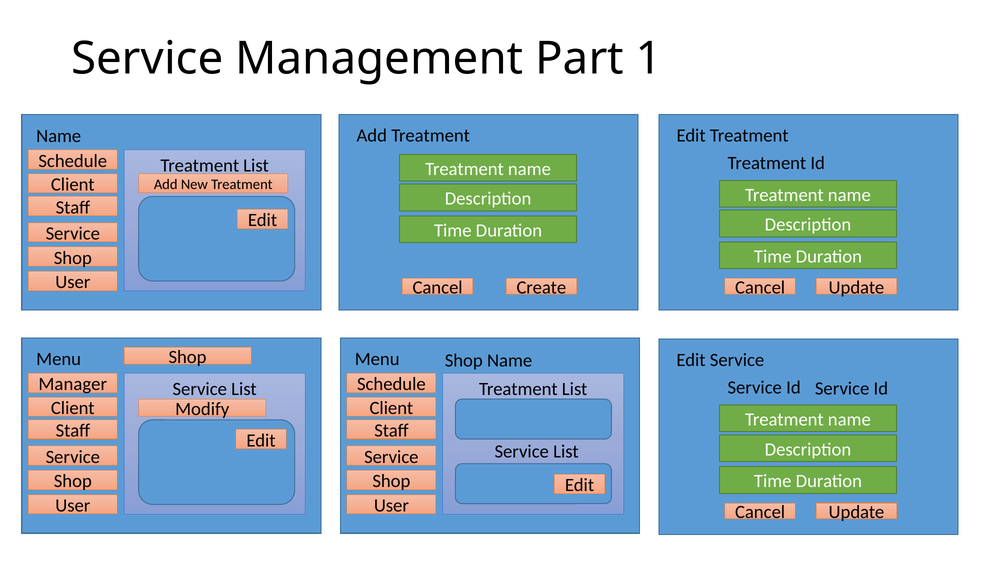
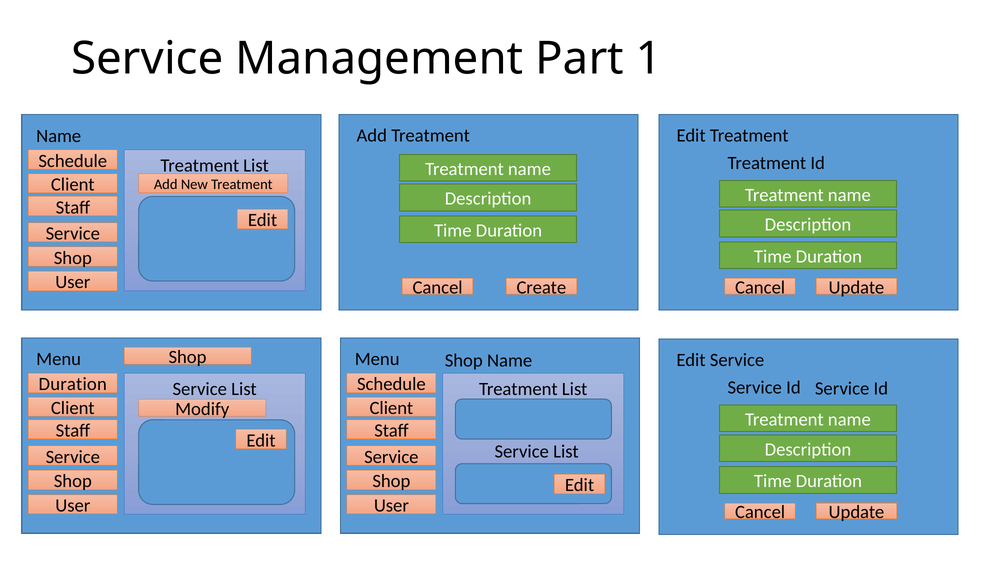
Manager at (73, 384): Manager -> Duration
